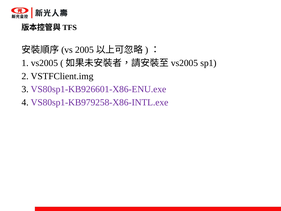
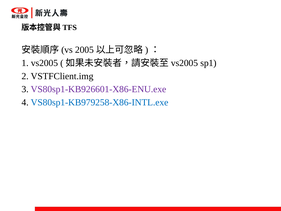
VS80sp1-KB979258-X86-INTL.exe colour: purple -> blue
